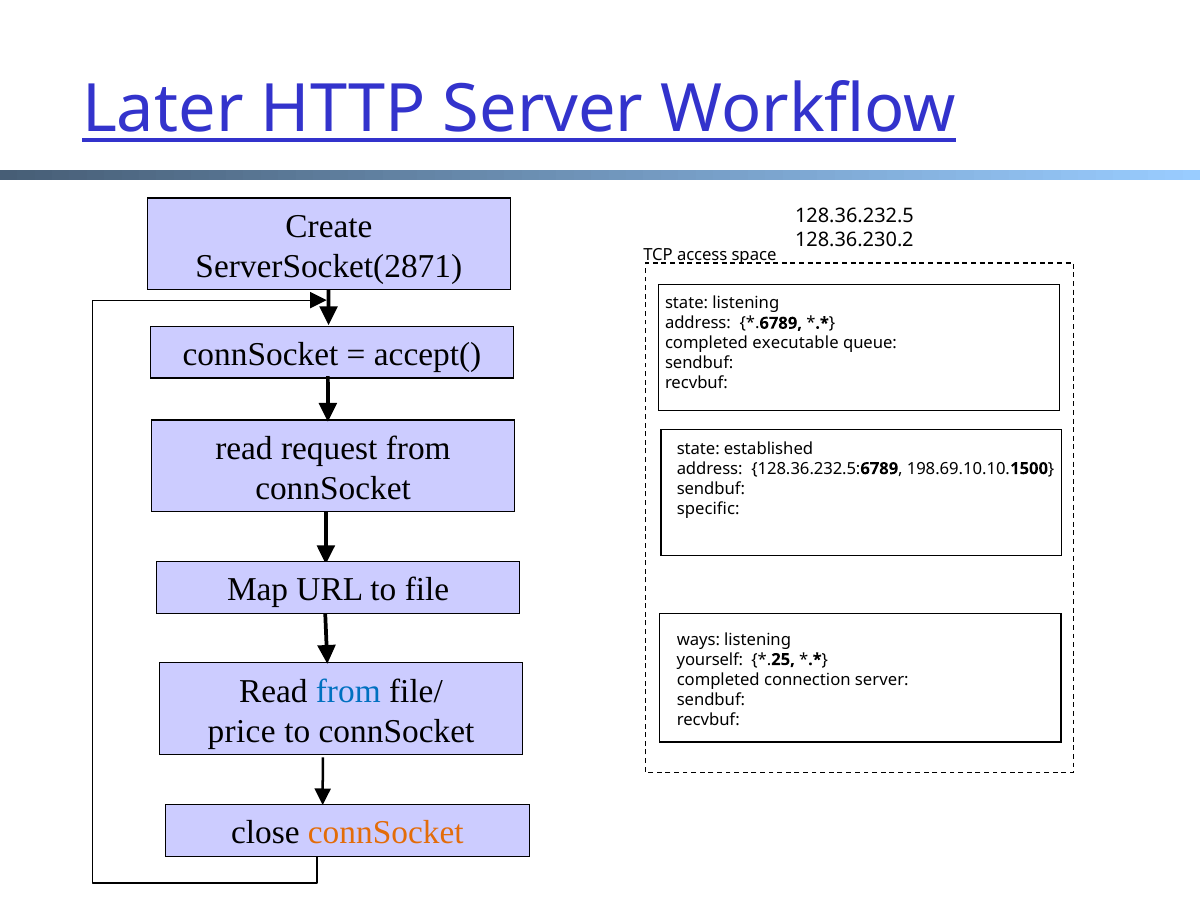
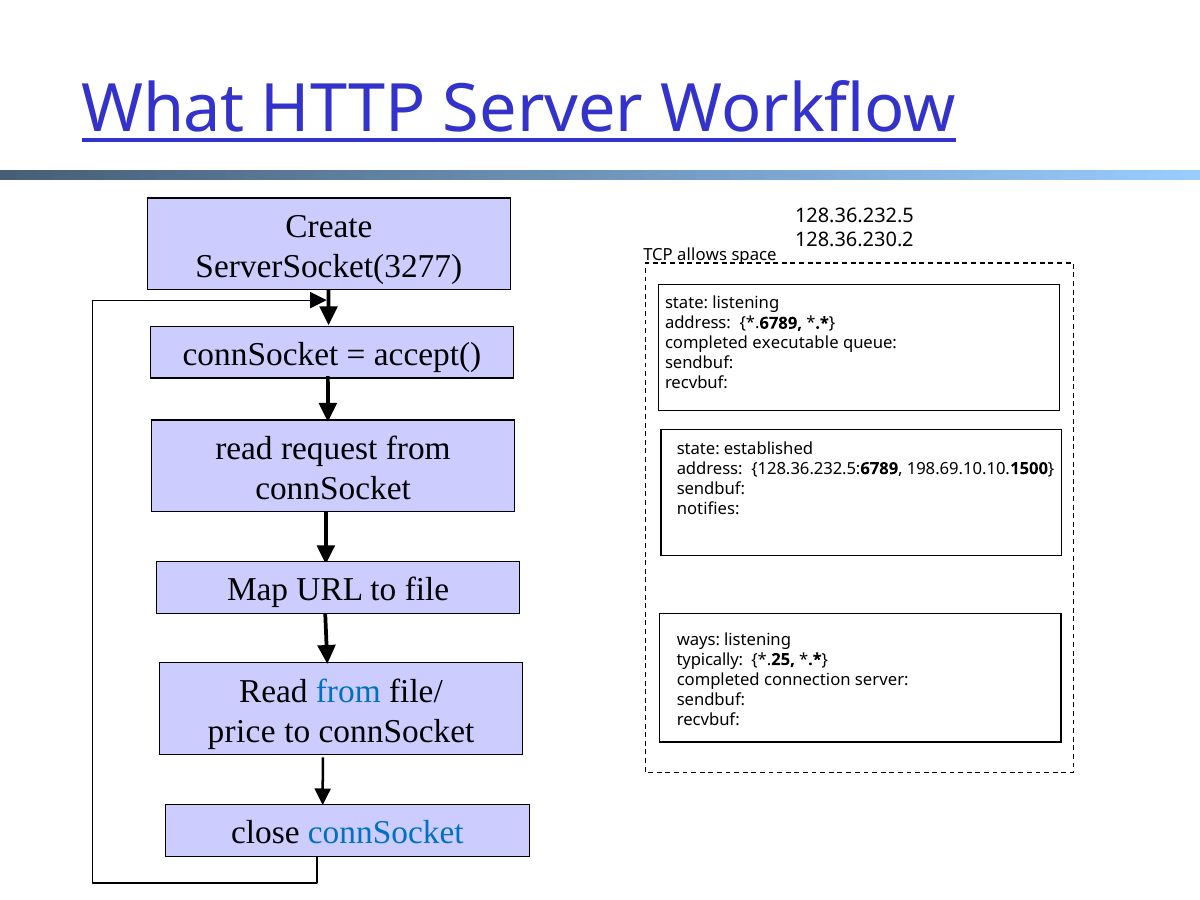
Later: Later -> What
access: access -> allows
ServerSocket(2871: ServerSocket(2871 -> ServerSocket(3277
specific: specific -> notifies
yourself: yourself -> typically
connSocket at (386, 833) colour: orange -> blue
